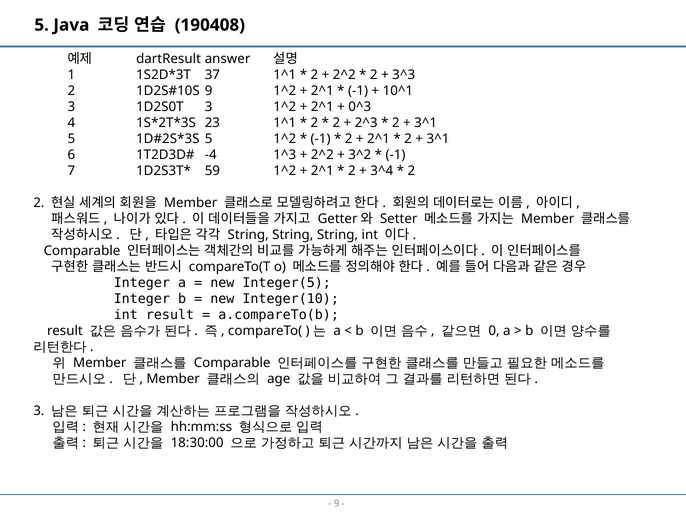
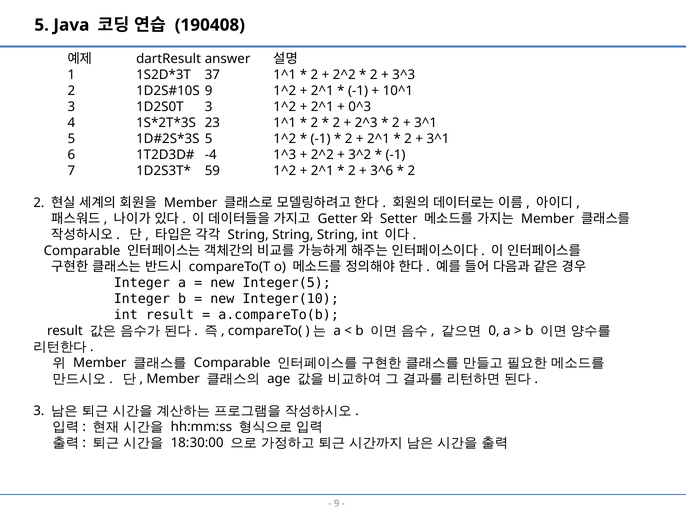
3^4: 3^4 -> 3^6
